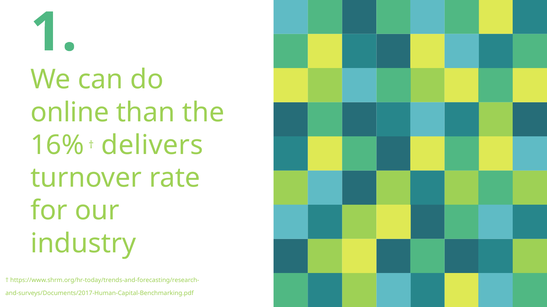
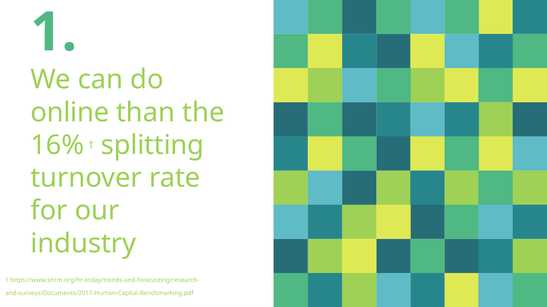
delivers: delivers -> splitting
